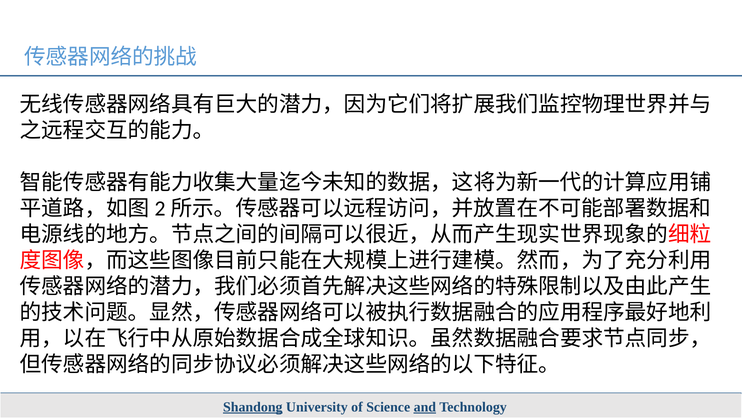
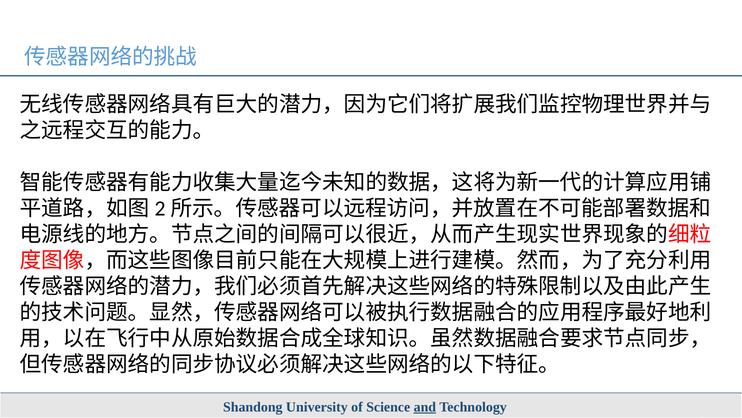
Shandong underline: present -> none
